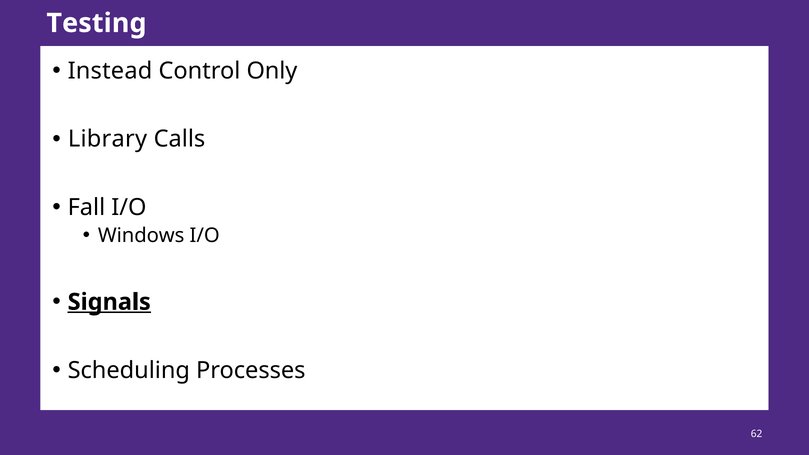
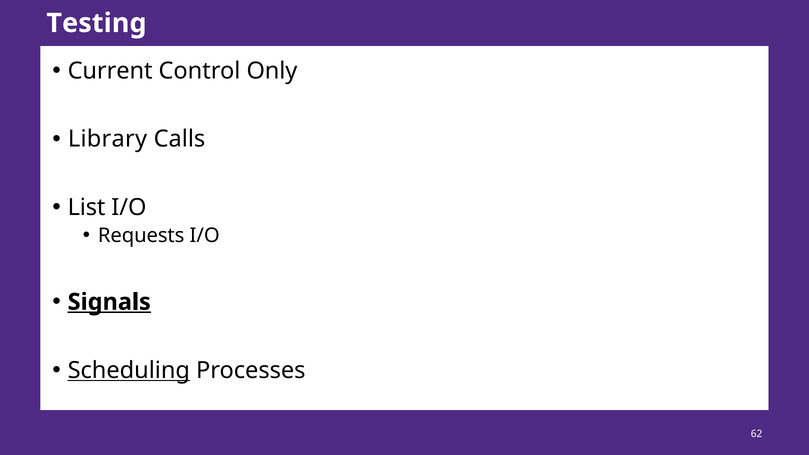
Instead: Instead -> Current
Fall: Fall -> List
Windows: Windows -> Requests
Scheduling underline: none -> present
